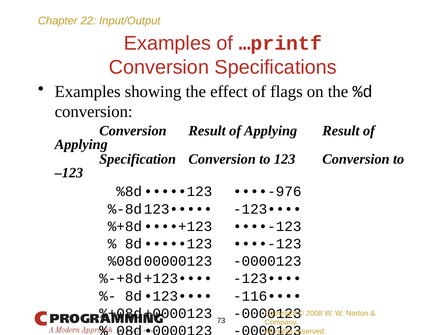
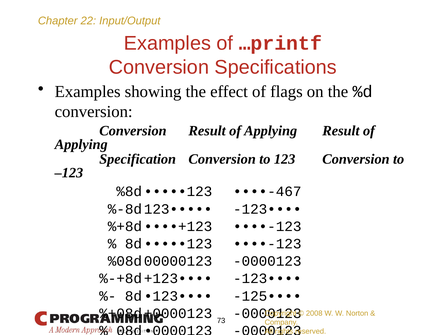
••••-976: ••••-976 -> ••••-467
-116••••: -116•••• -> -125••••
